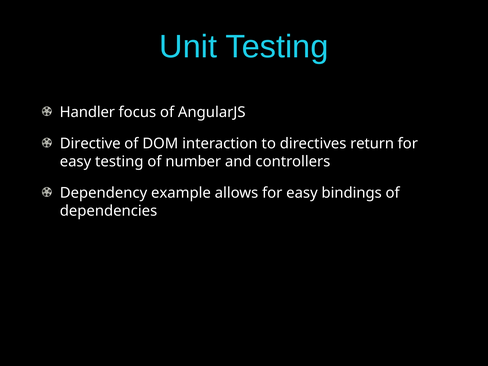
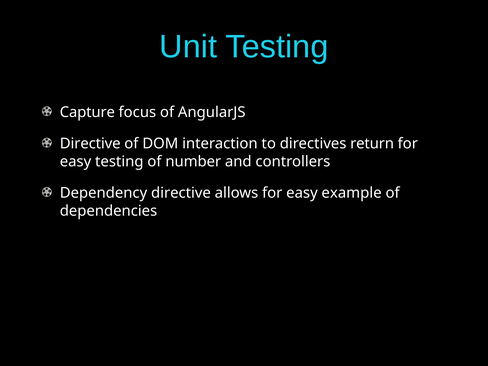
Handler: Handler -> Capture
Dependency example: example -> directive
bindings: bindings -> example
